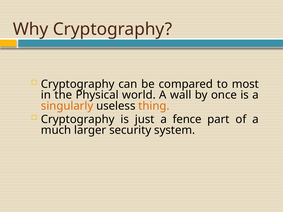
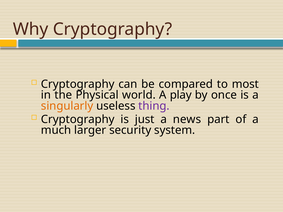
wall: wall -> play
thing colour: orange -> purple
fence: fence -> news
